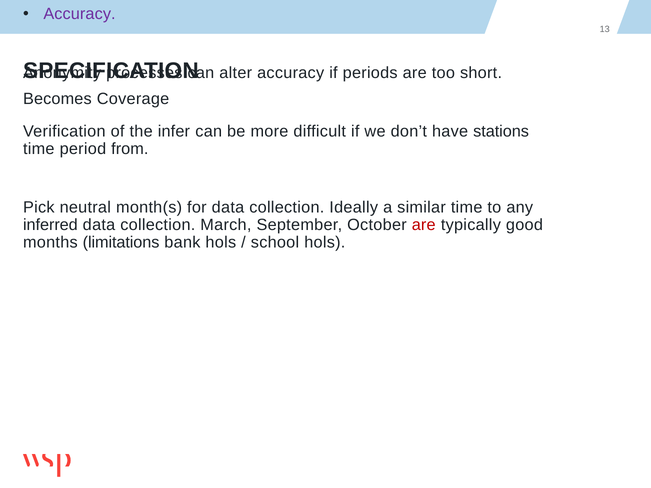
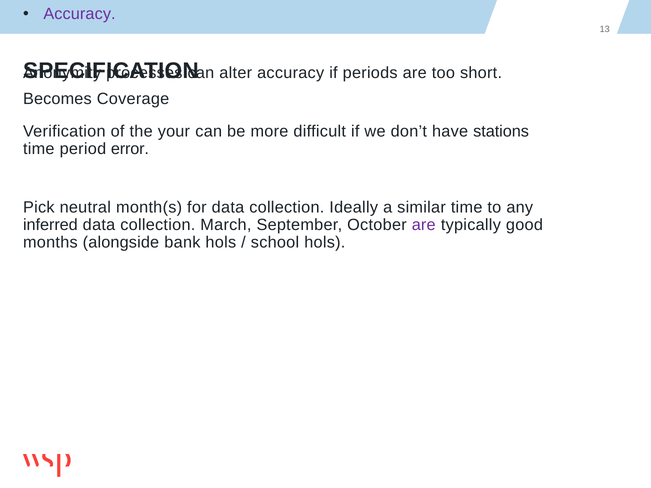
infer: infer -> your
from: from -> error
are at (424, 225) colour: red -> purple
limitations: limitations -> alongside
